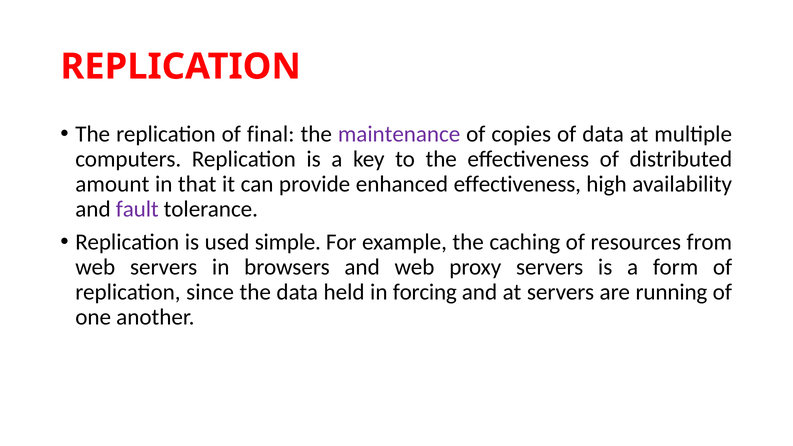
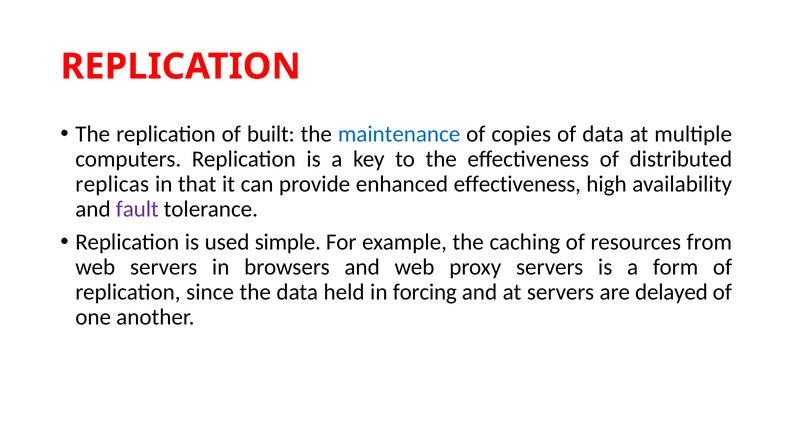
final: final -> built
maintenance colour: purple -> blue
amount: amount -> replicas
running: running -> delayed
